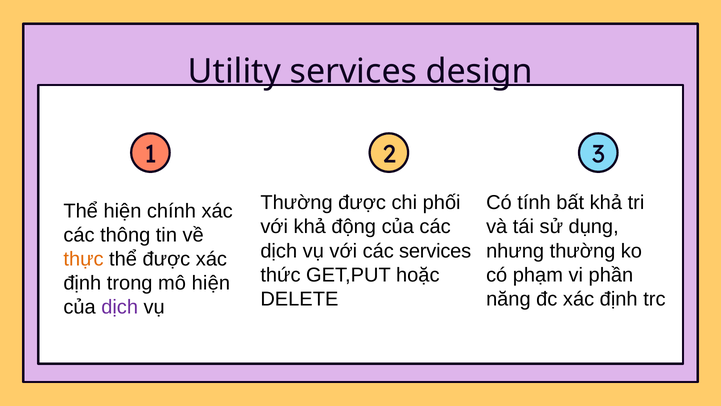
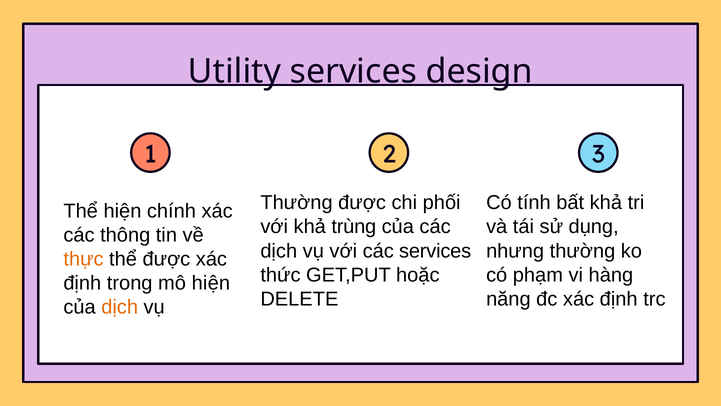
động: động -> trùng
phần: phần -> hàng
dịch at (120, 307) colour: purple -> orange
